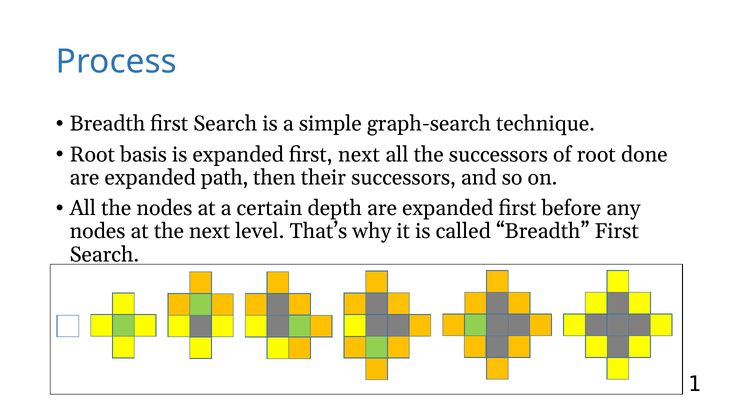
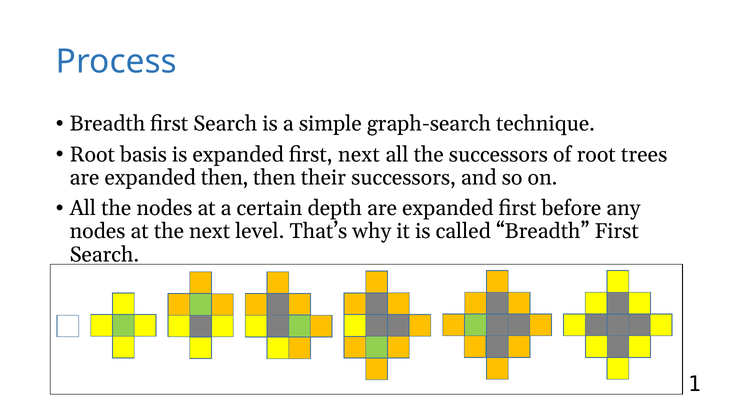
done: done -> trees
expanded path: path -> then
